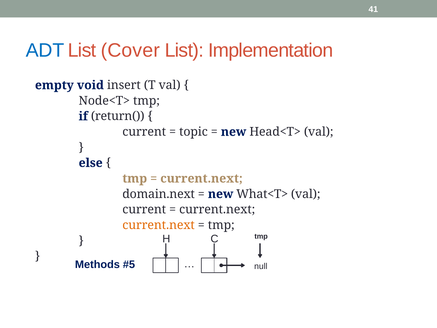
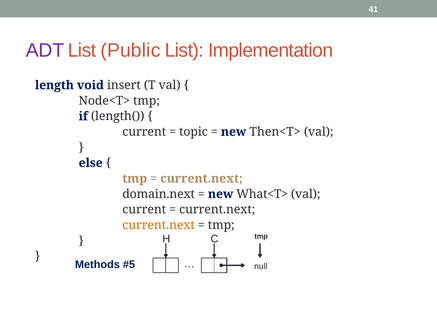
ADT colour: blue -> purple
Cover: Cover -> Public
empty: empty -> length
return(: return( -> length(
Head<T>: Head<T> -> Then<T>
